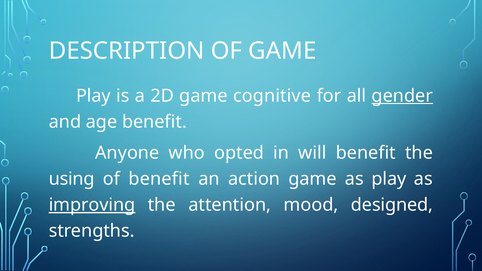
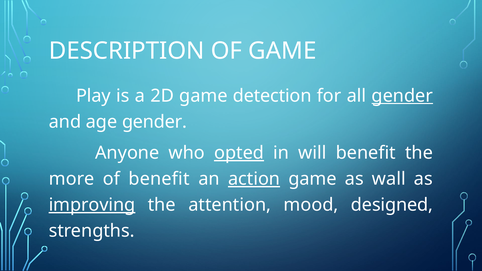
cognitive: cognitive -> detection
age benefit: benefit -> gender
opted underline: none -> present
using: using -> more
action underline: none -> present
as play: play -> wall
